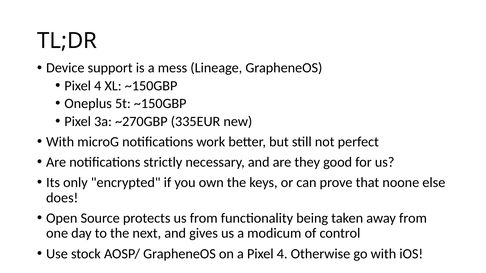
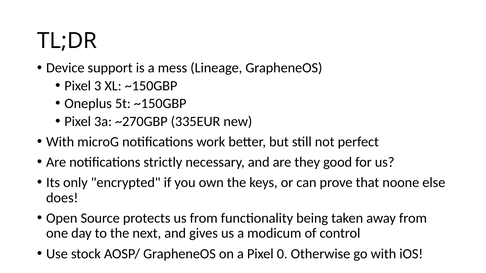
4 at (98, 86): 4 -> 3
a Pixel 4: 4 -> 0
